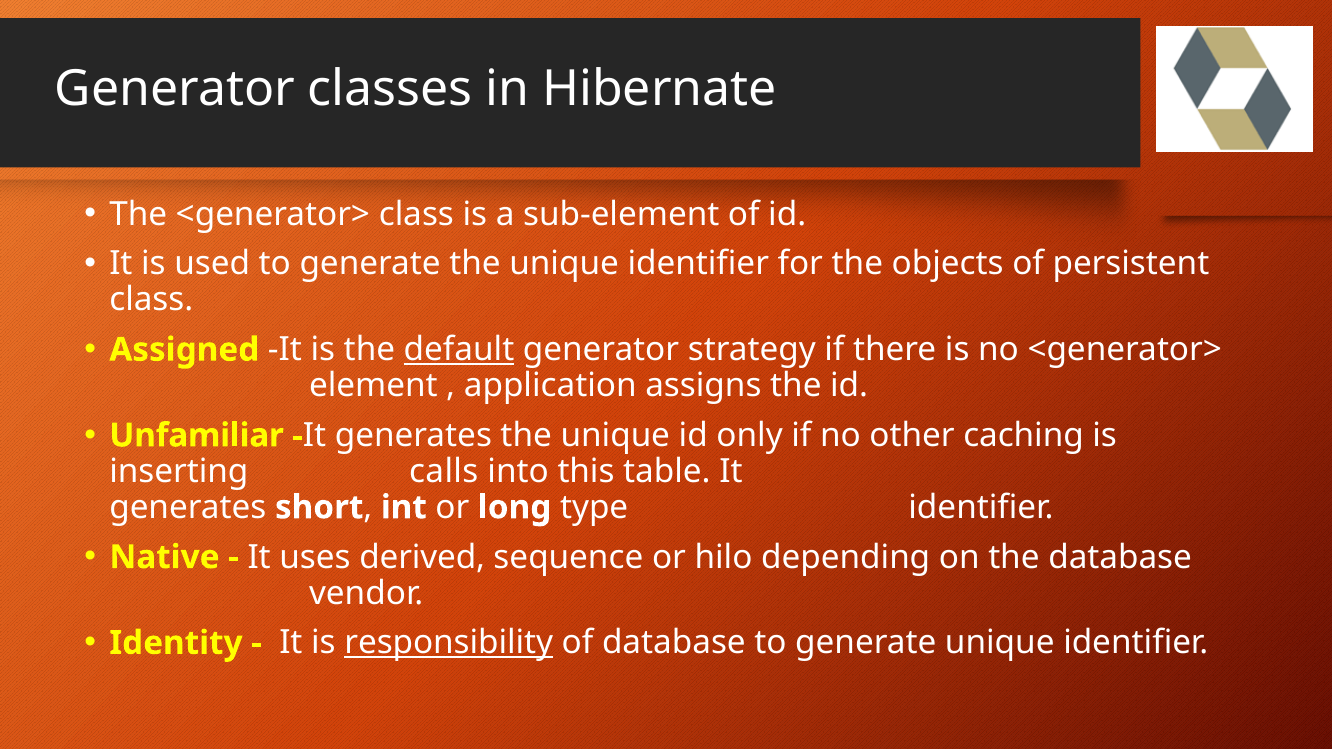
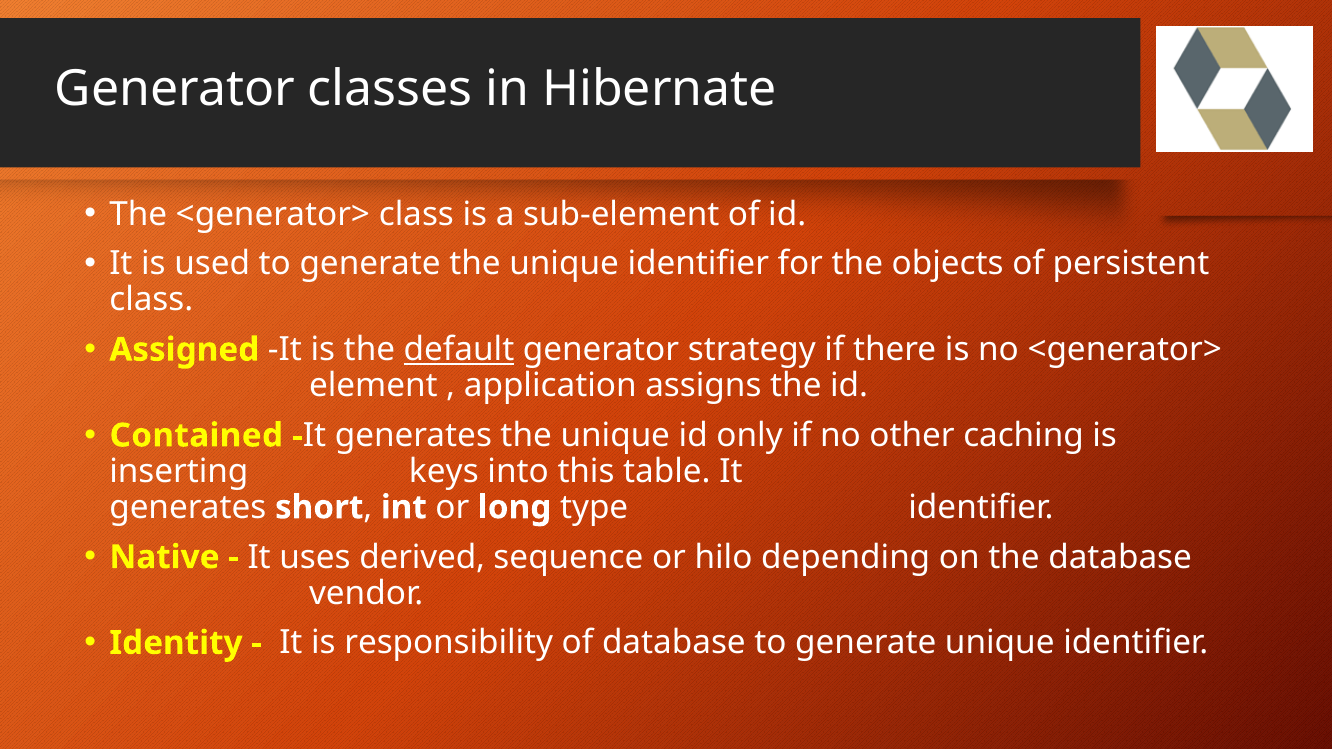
Unfamiliar: Unfamiliar -> Contained
calls: calls -> keys
responsibility underline: present -> none
